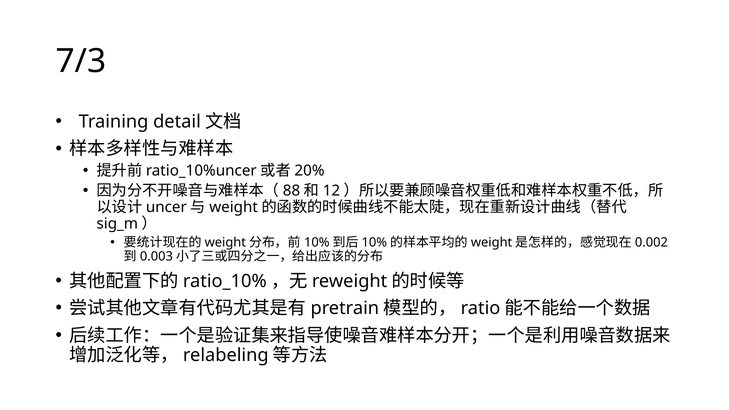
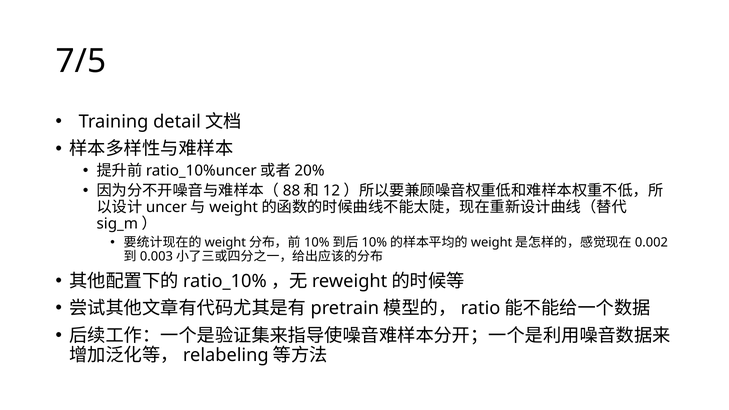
7/3: 7/3 -> 7/5
